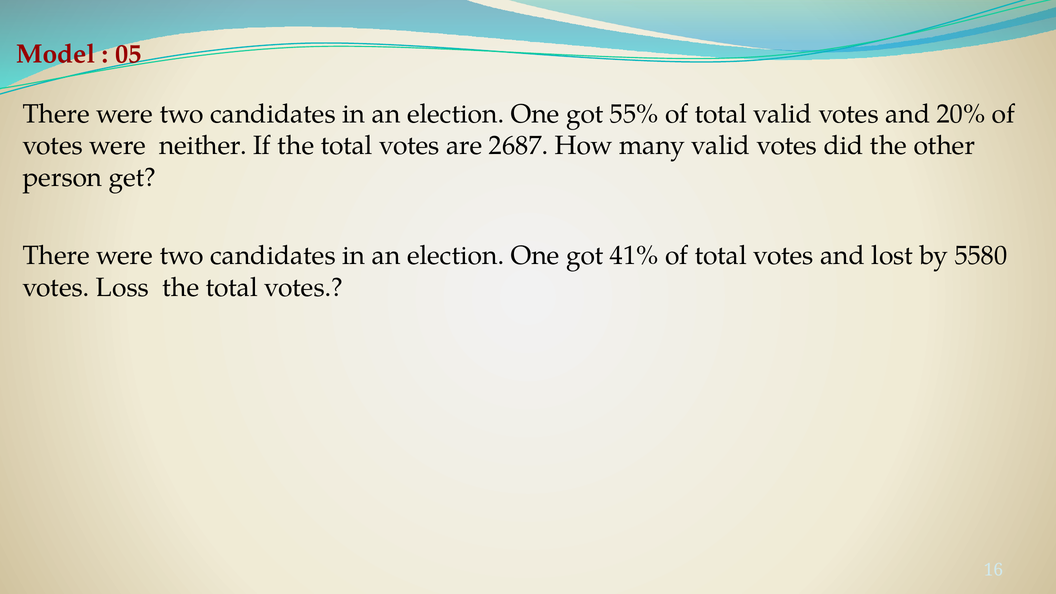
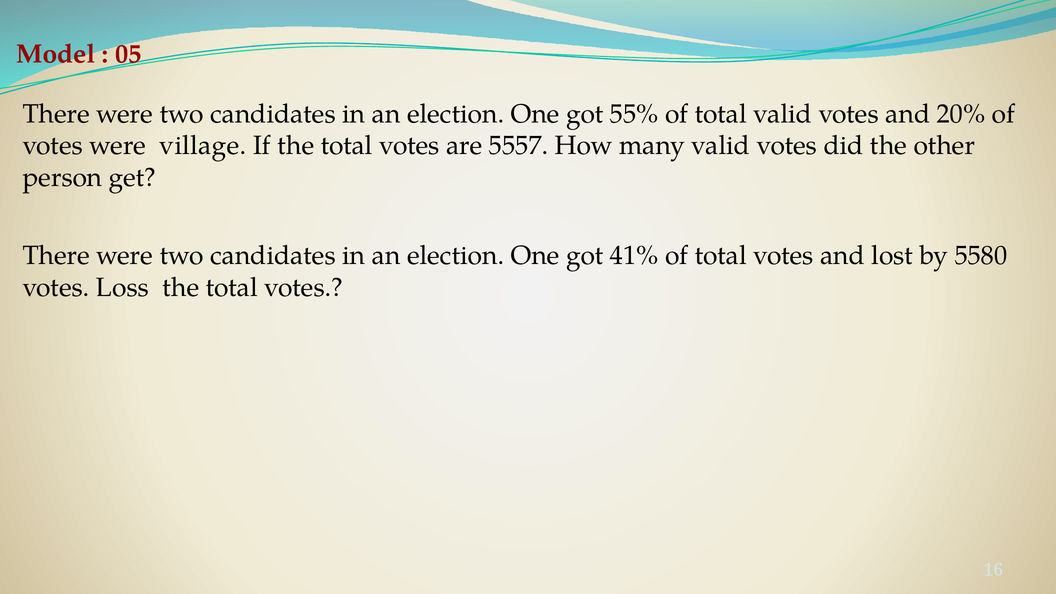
neither: neither -> village
2687: 2687 -> 5557
